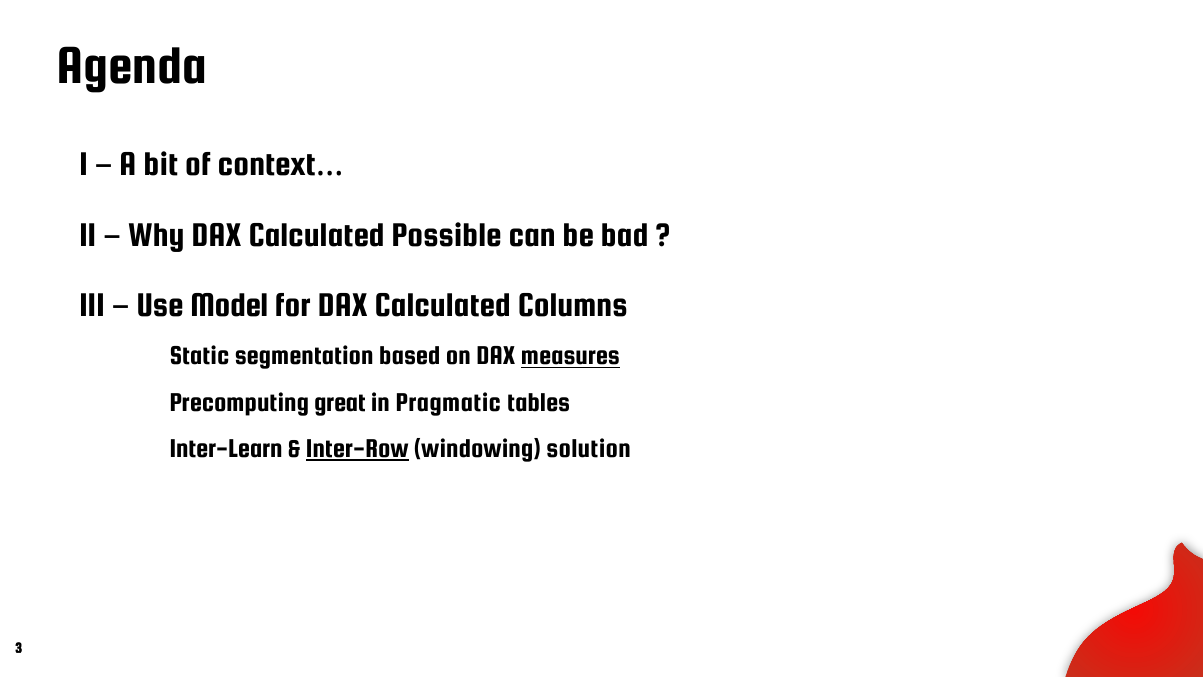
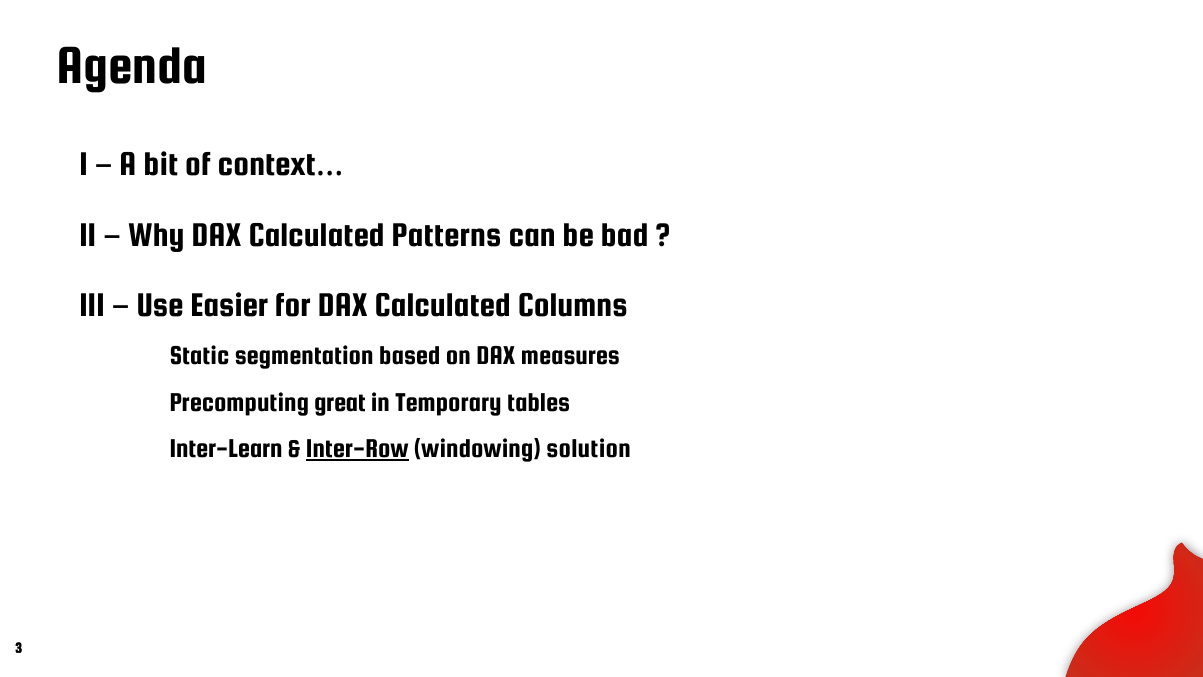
Possible: Possible -> Patterns
Model: Model -> Easier
measures underline: present -> none
Pragmatic: Pragmatic -> Temporary
